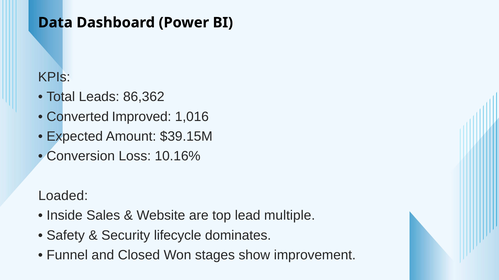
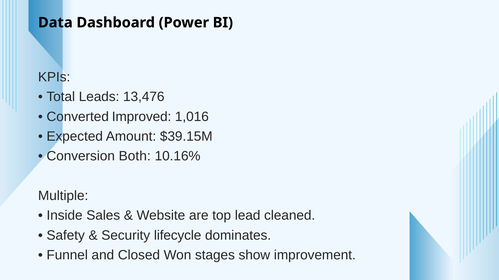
86,362: 86,362 -> 13,476
Loss: Loss -> Both
Loaded: Loaded -> Multiple
multiple: multiple -> cleaned
